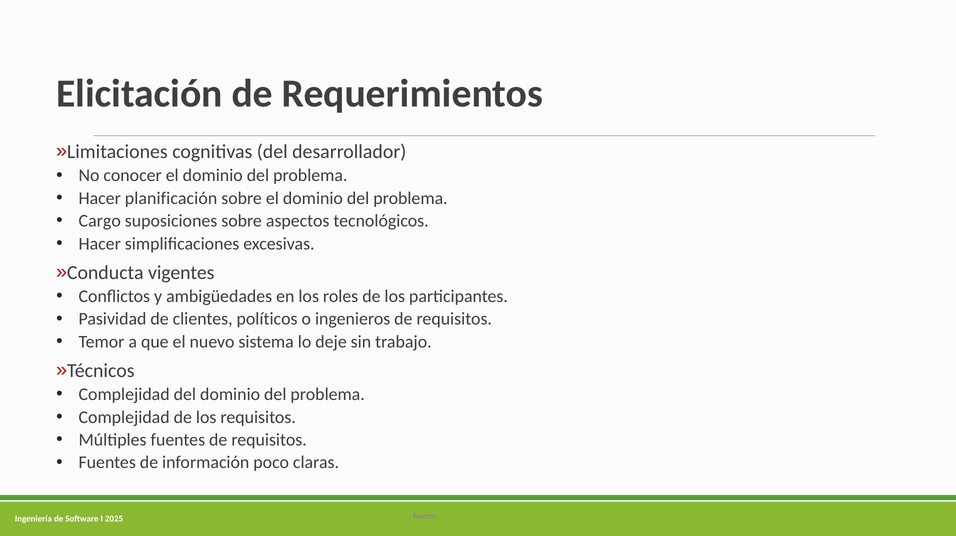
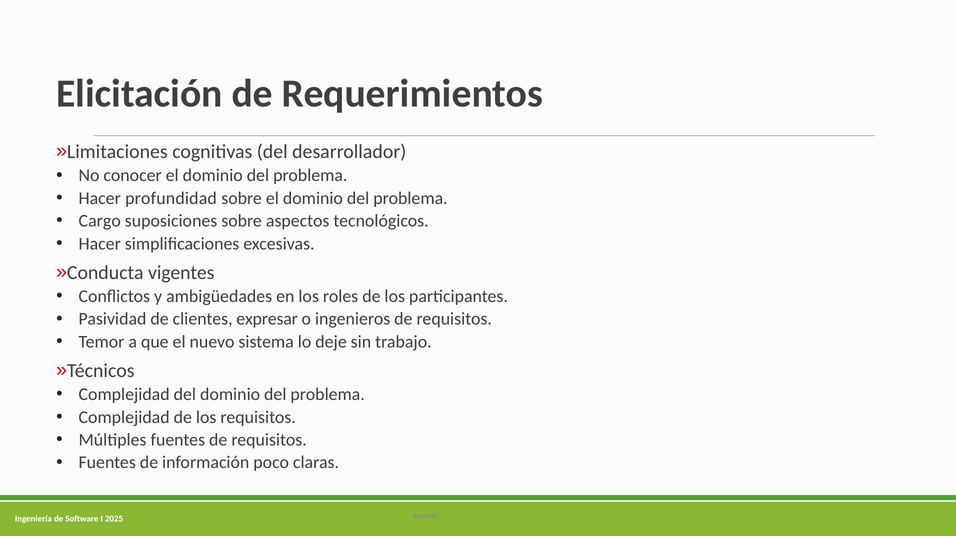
planificación: planificación -> profundidad
políticos: políticos -> expresar
